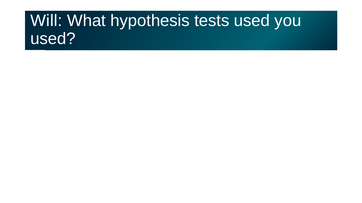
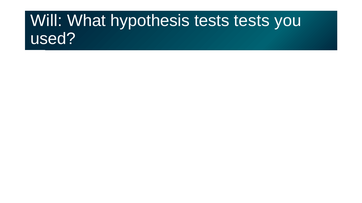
tests used: used -> tests
